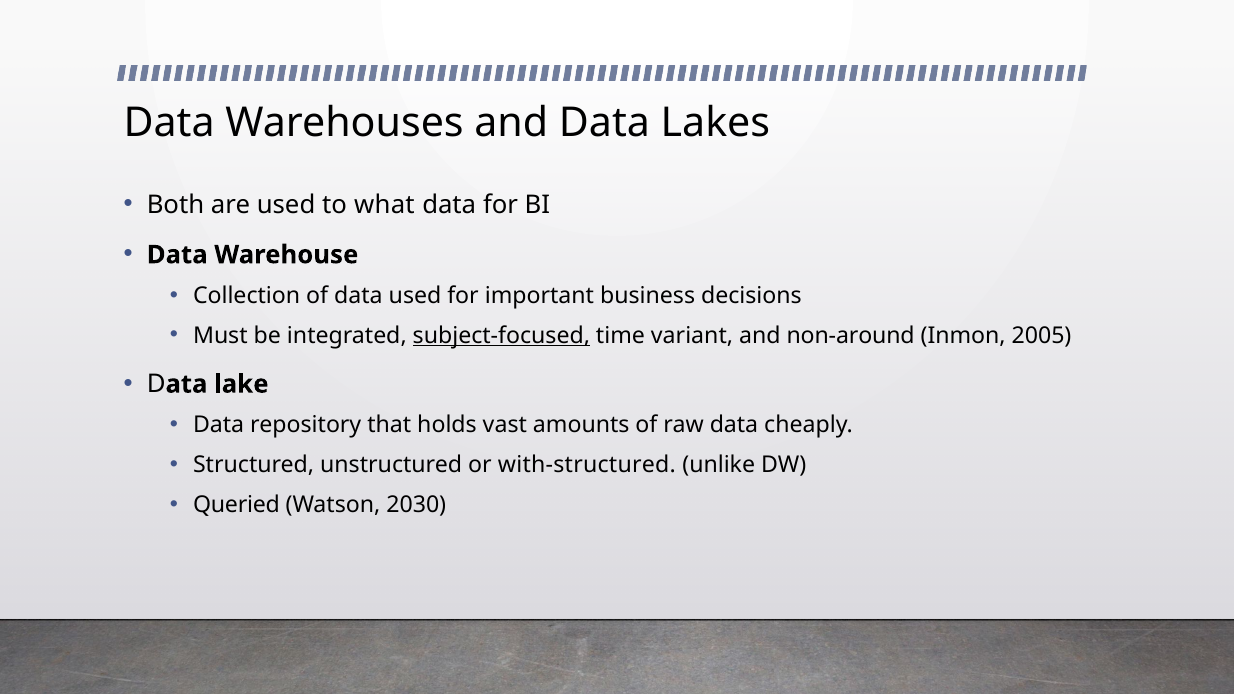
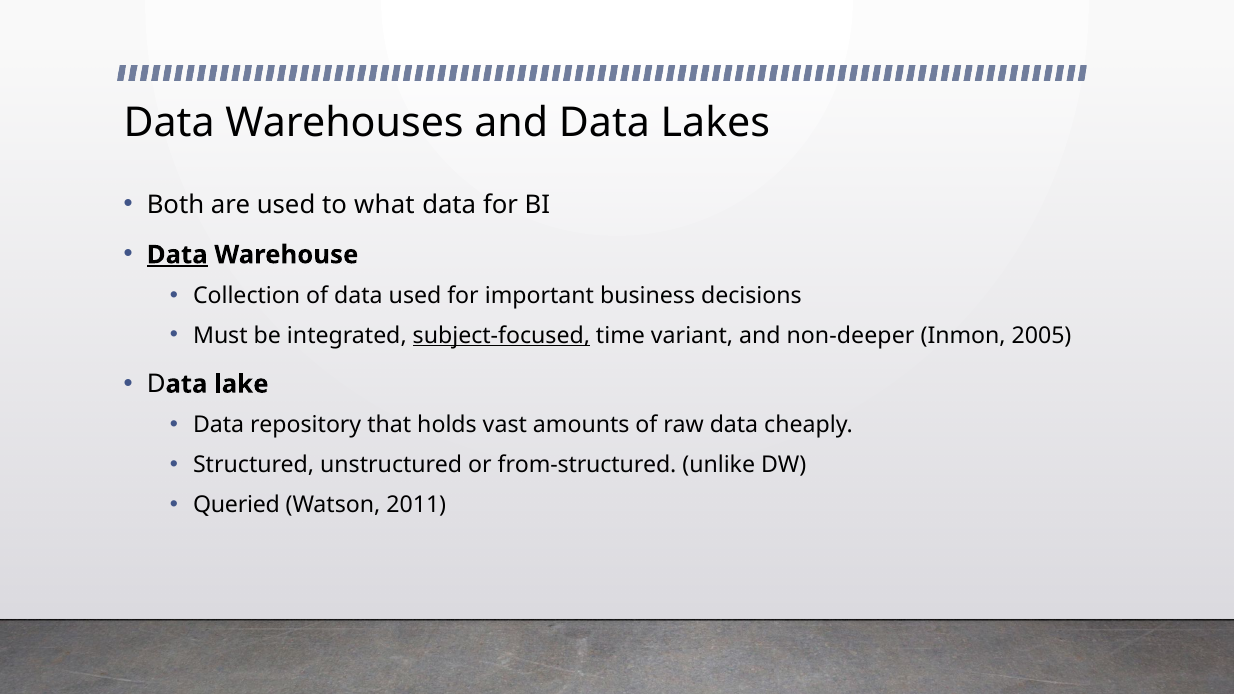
Data at (177, 255) underline: none -> present
non-around: non-around -> non-deeper
with-structured: with-structured -> from-structured
2030: 2030 -> 2011
